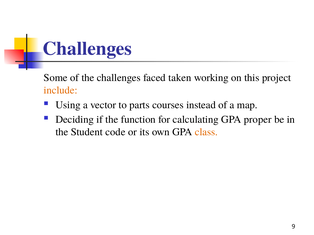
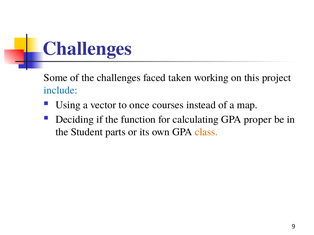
include colour: orange -> blue
parts: parts -> once
code: code -> parts
